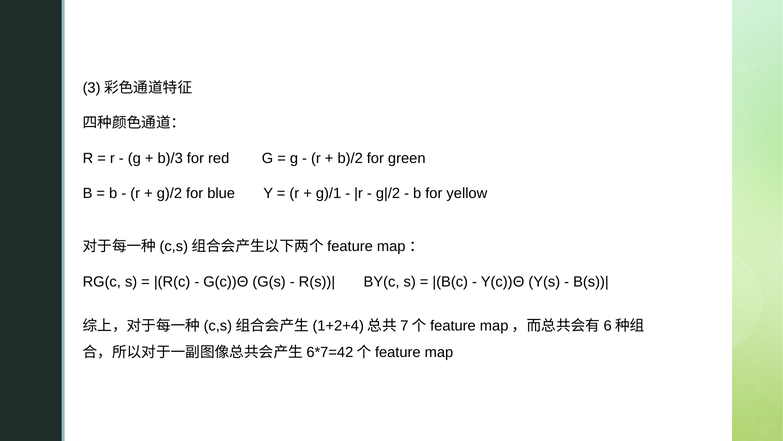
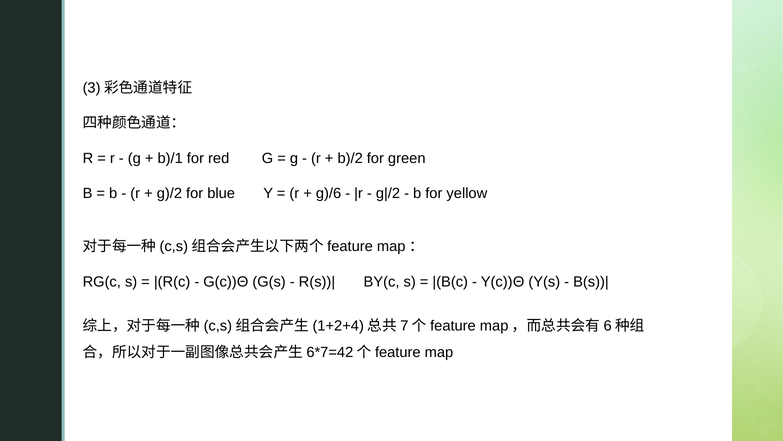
b)/3: b)/3 -> b)/1
g)/1: g)/1 -> g)/6
